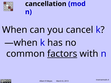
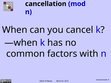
factors underline: present -> none
